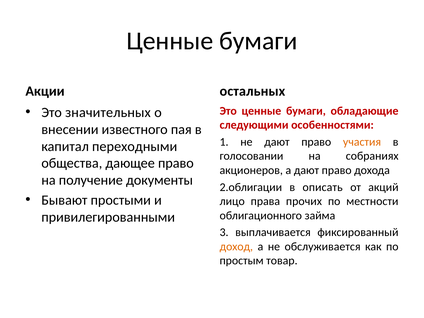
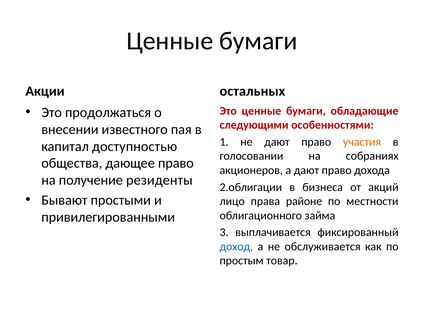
значительных: значительных -> продолжаться
переходными: переходными -> доступностью
документы: документы -> резиденты
описать: описать -> бизнеса
прочих: прочих -> районе
доход colour: orange -> blue
